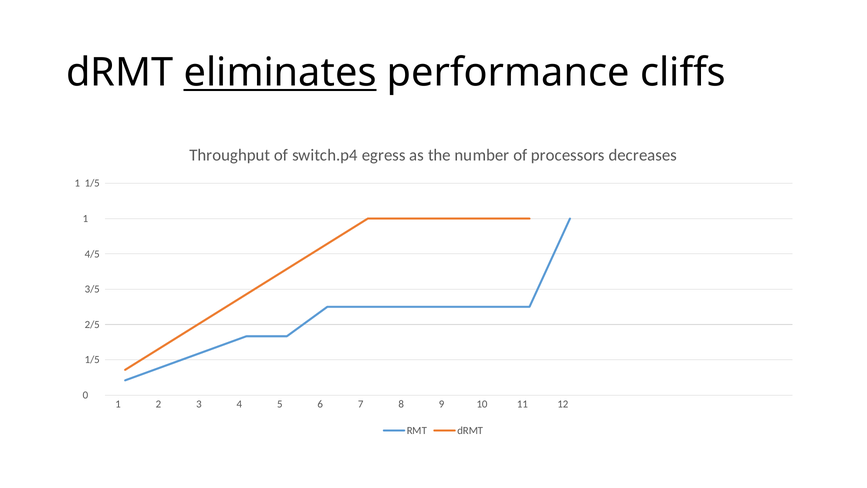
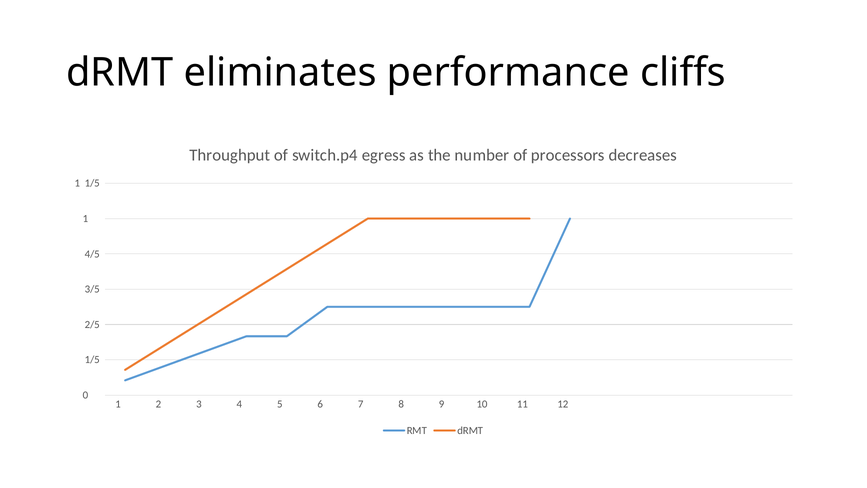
eliminates underline: present -> none
